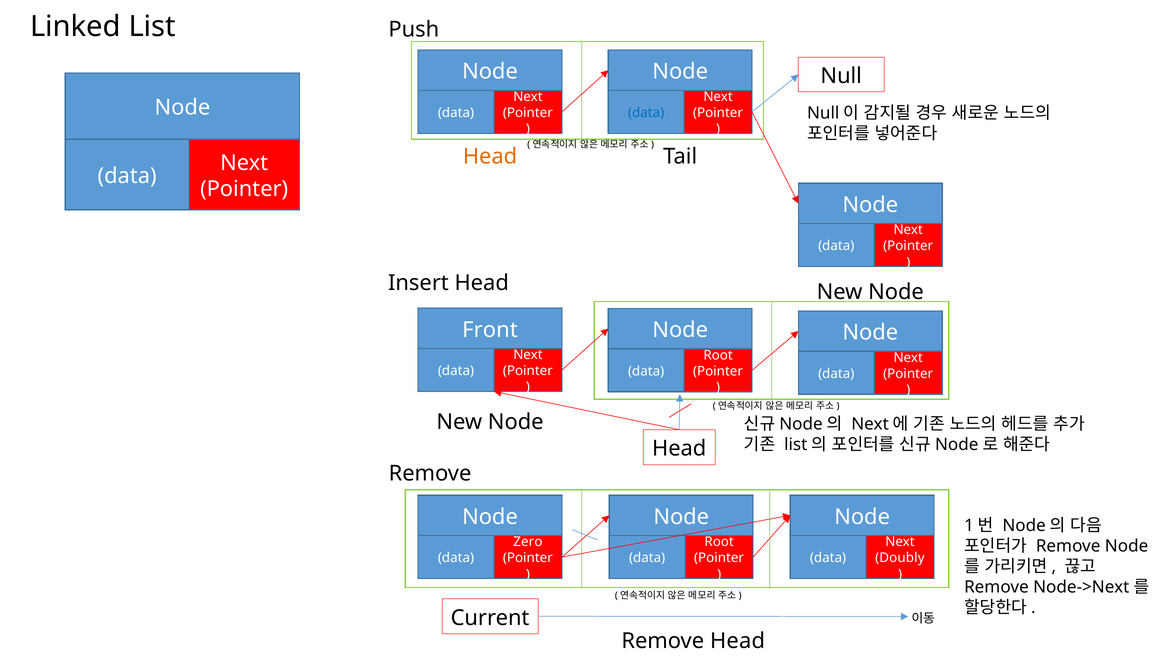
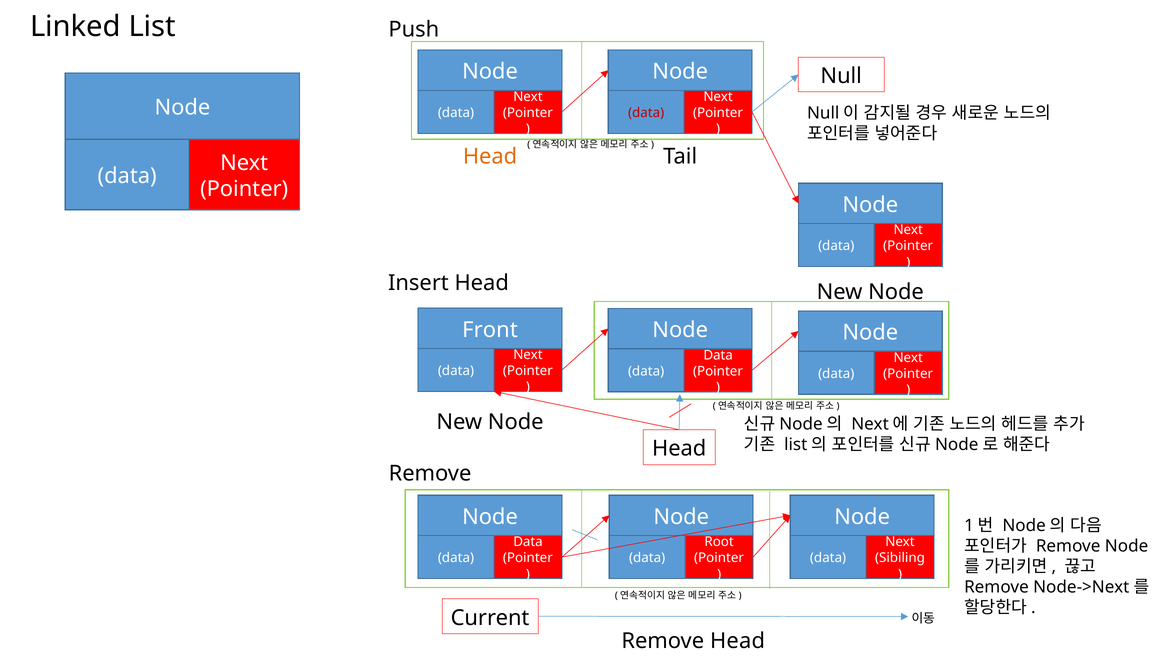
data at (646, 113) colour: blue -> red
Root at (718, 355): Root -> Data
Zero at (528, 542): Zero -> Data
Doubly: Doubly -> Sibiling
